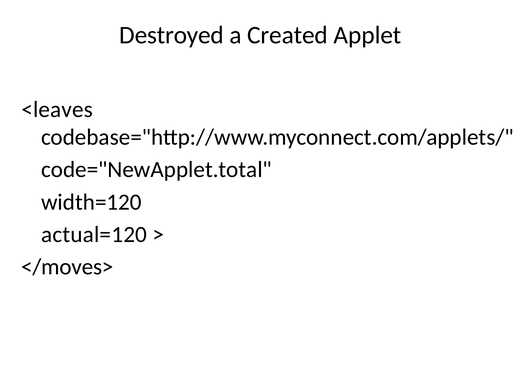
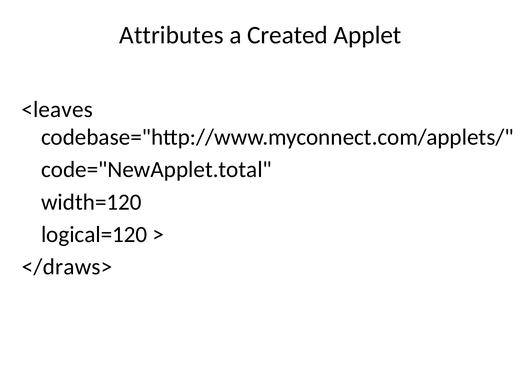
Destroyed: Destroyed -> Attributes
actual=120: actual=120 -> logical=120
</moves>: </moves> -> </draws>
